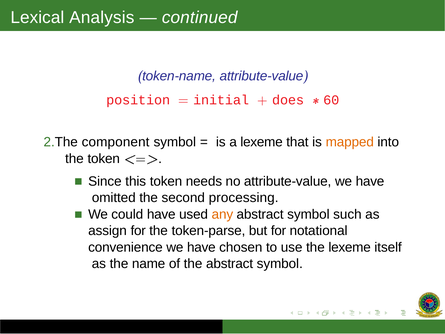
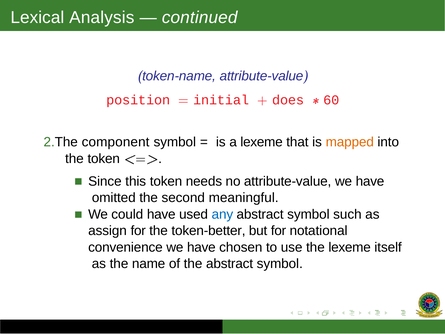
processing: processing -> meaningful
any colour: orange -> blue
token-parse: token-parse -> token-better
